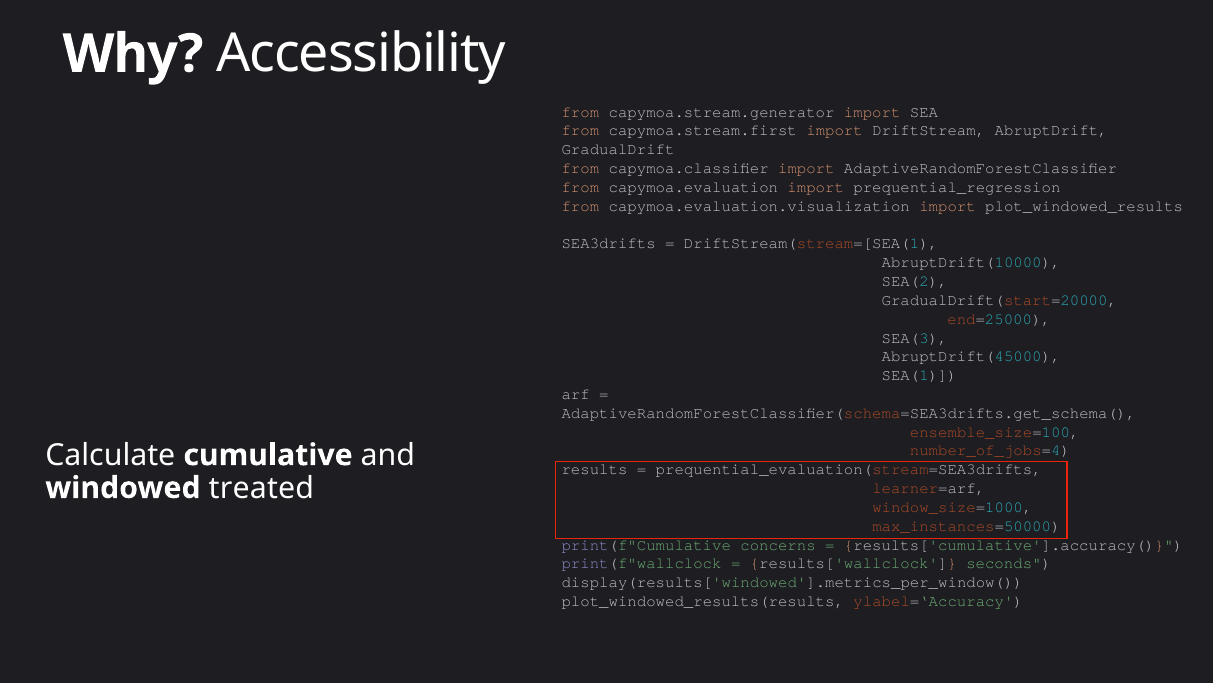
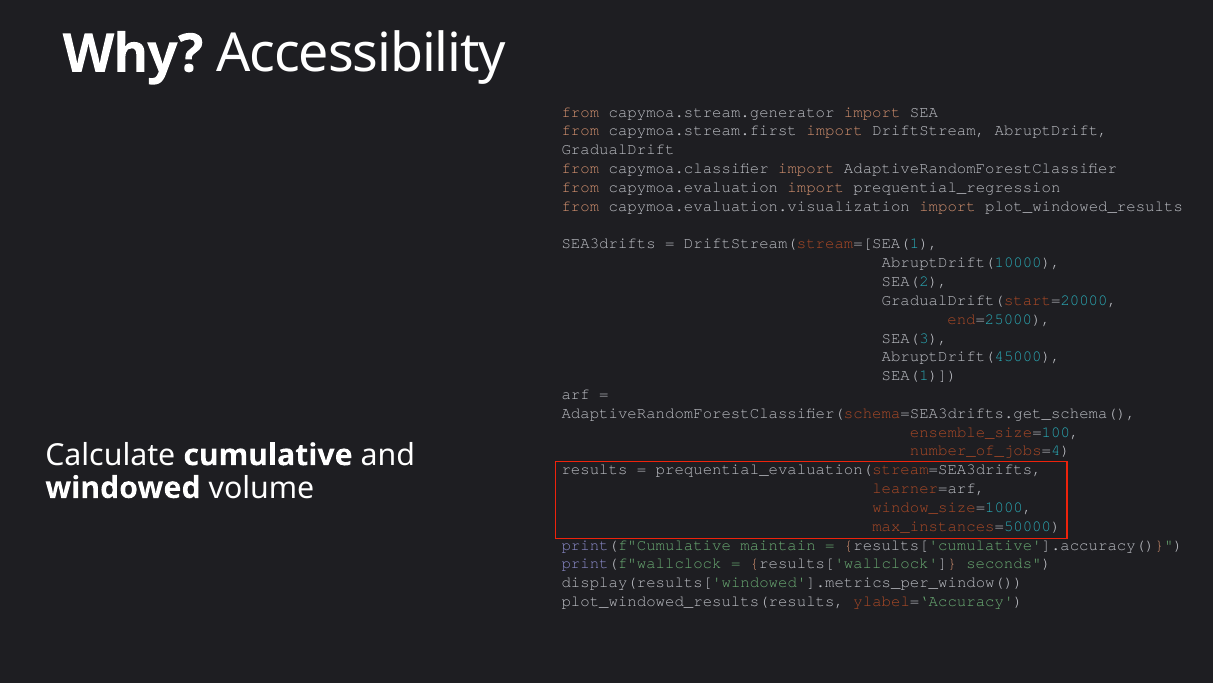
treated: treated -> volume
concerns: concerns -> maintain
